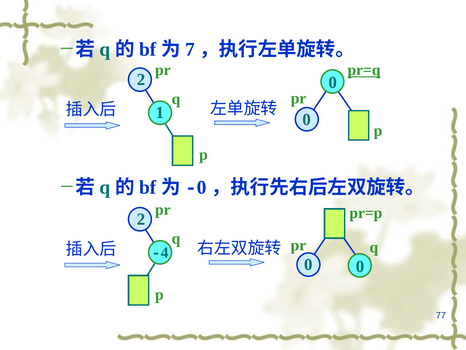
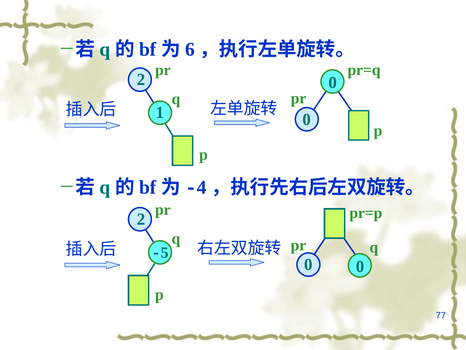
7: 7 -> 6
pr=q underline: present -> none
0 at (202, 187): 0 -> 4
4: 4 -> 5
